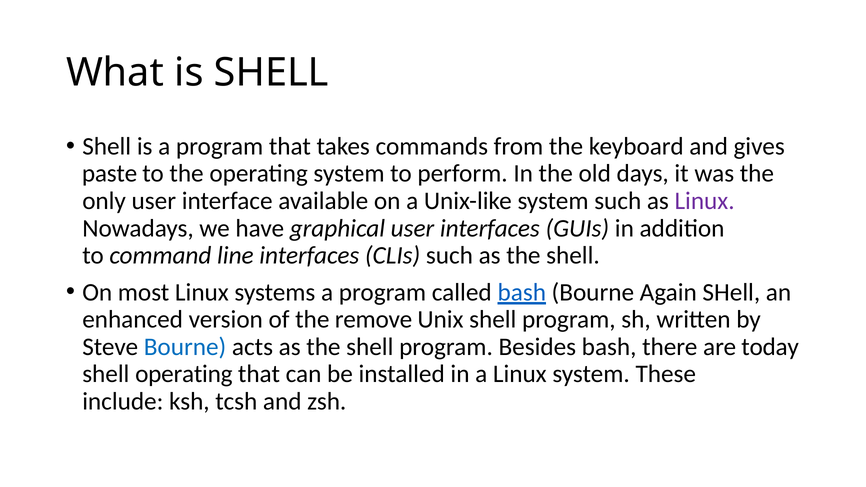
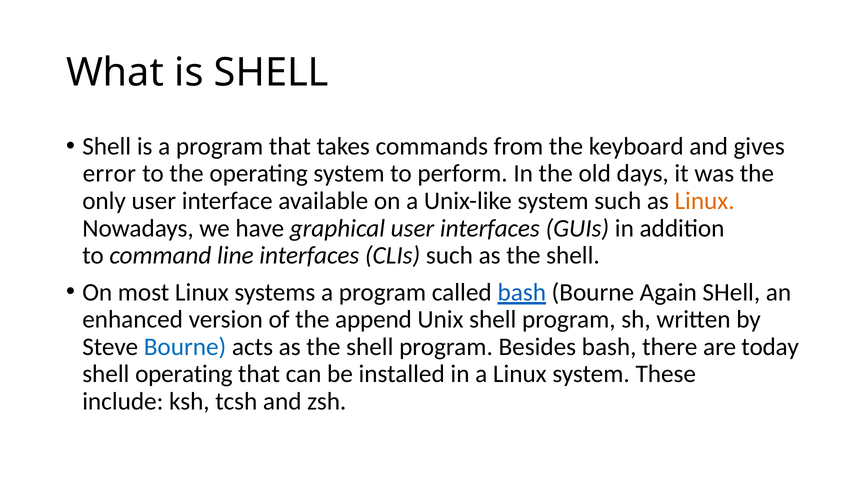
paste: paste -> error
Linux at (705, 201) colour: purple -> orange
remove: remove -> append
